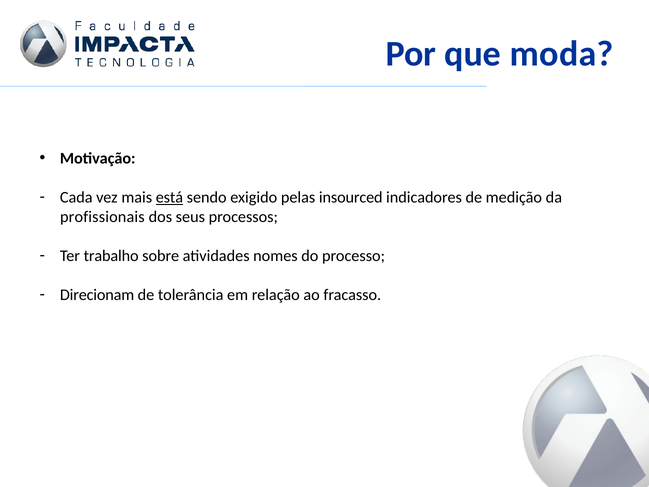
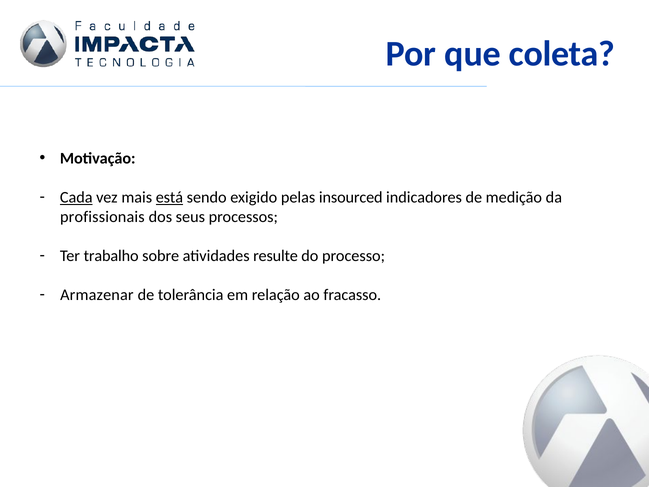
moda: moda -> coleta
Cada underline: none -> present
nomes: nomes -> resulte
Direcionam: Direcionam -> Armazenar
